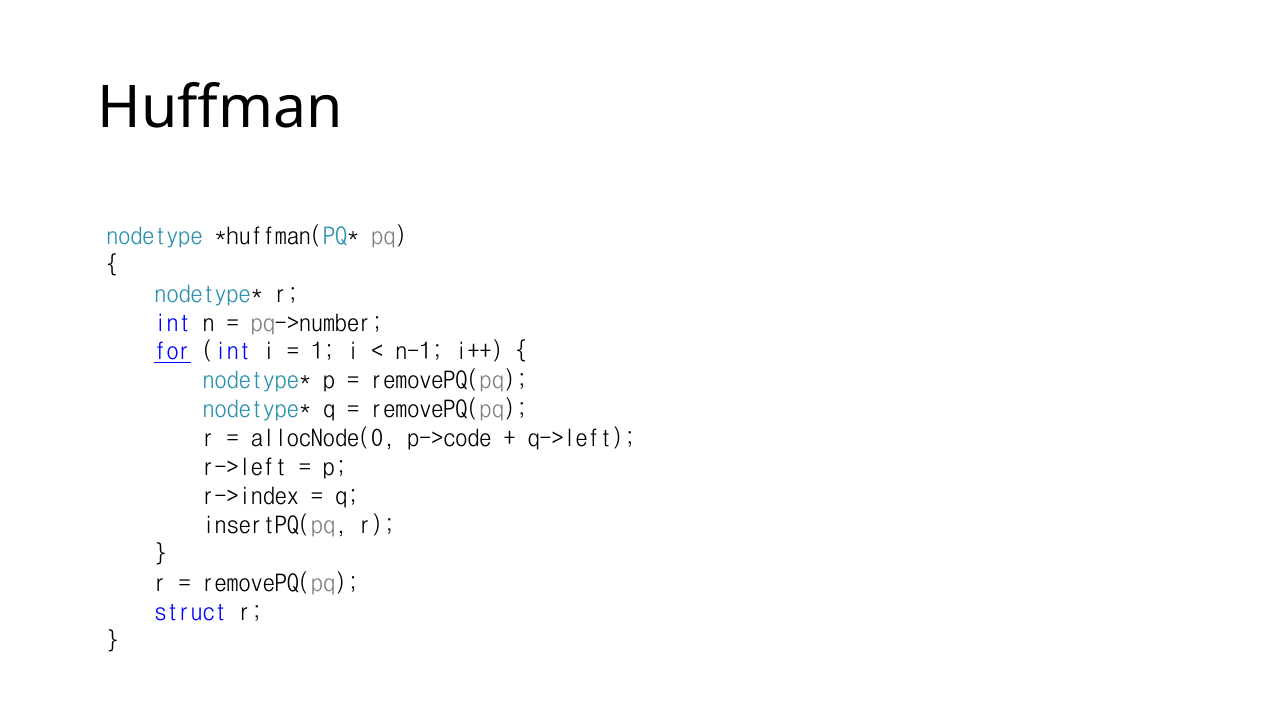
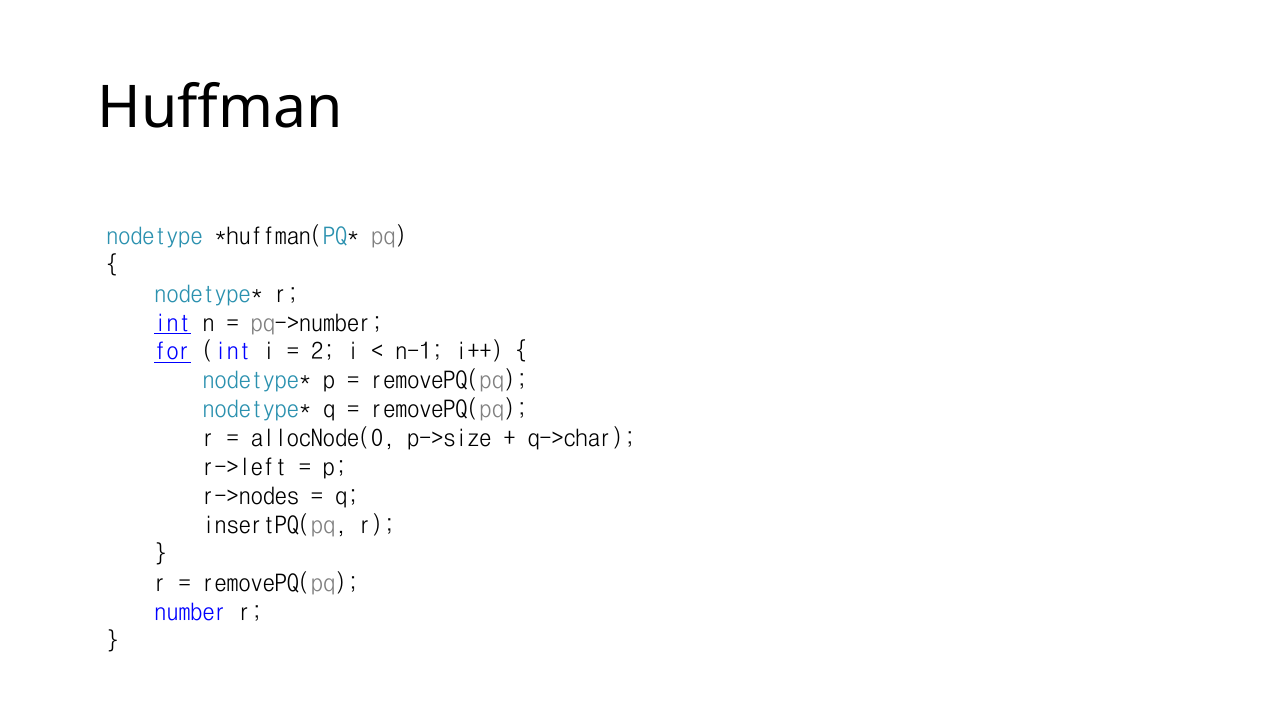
int at (173, 323) underline: none -> present
1: 1 -> 2
p->code: p->code -> p->size
q->left: q->left -> q->char
r->index: r->index -> r->nodes
struct: struct -> number
